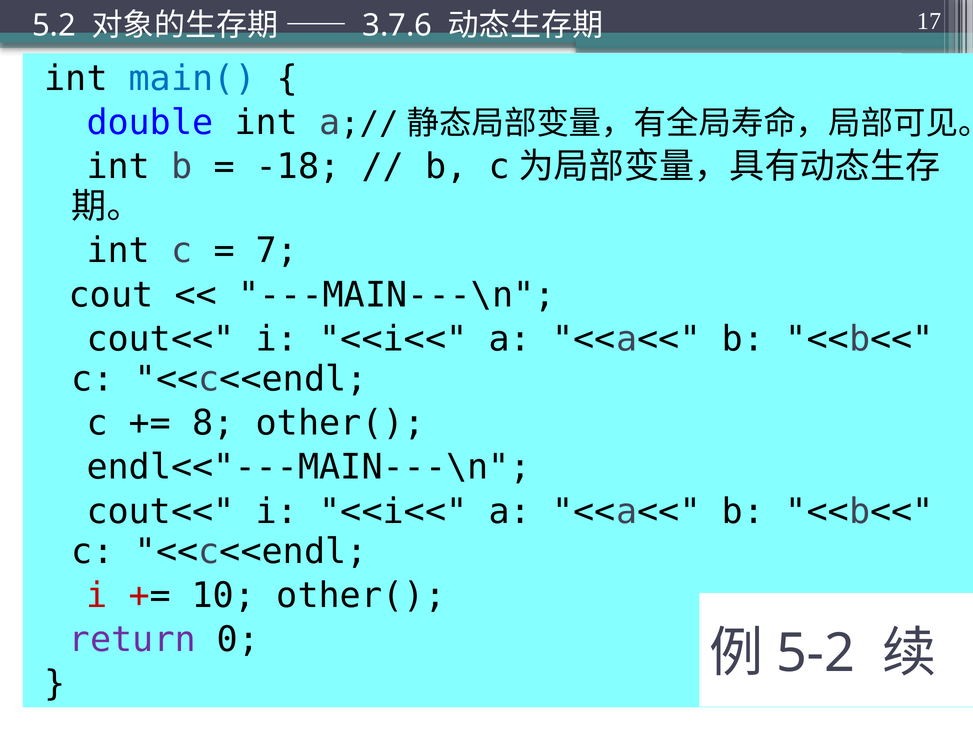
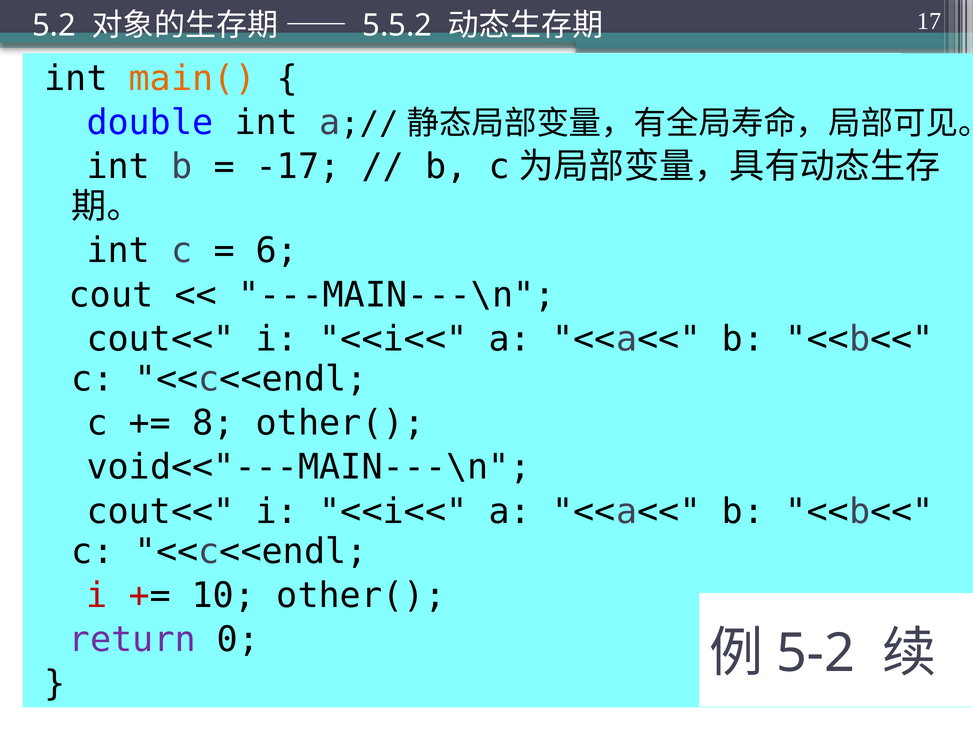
3.7.6: 3.7.6 -> 5.5.2
main( colour: blue -> orange
-18: -18 -> -17
7: 7 -> 6
endl<<"---MAIN---\n: endl<<"---MAIN---\n -> void<<"---MAIN---\n
